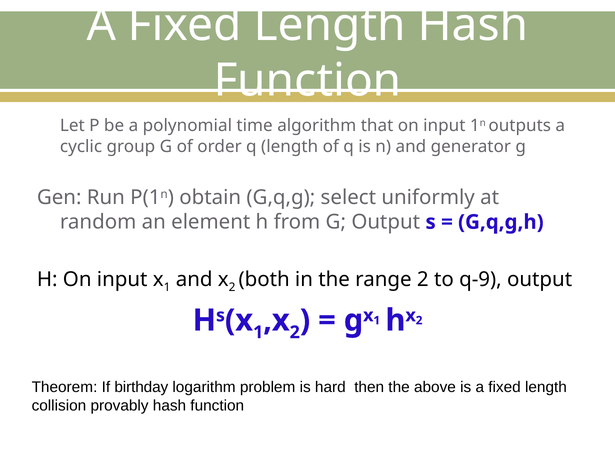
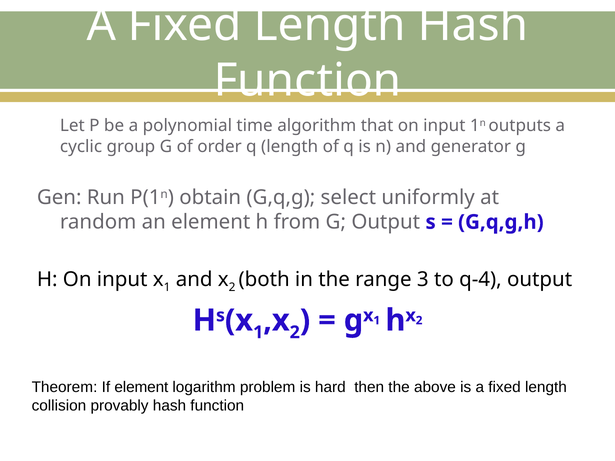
range 2: 2 -> 3
q-9: q-9 -> q-4
If birthday: birthday -> element
